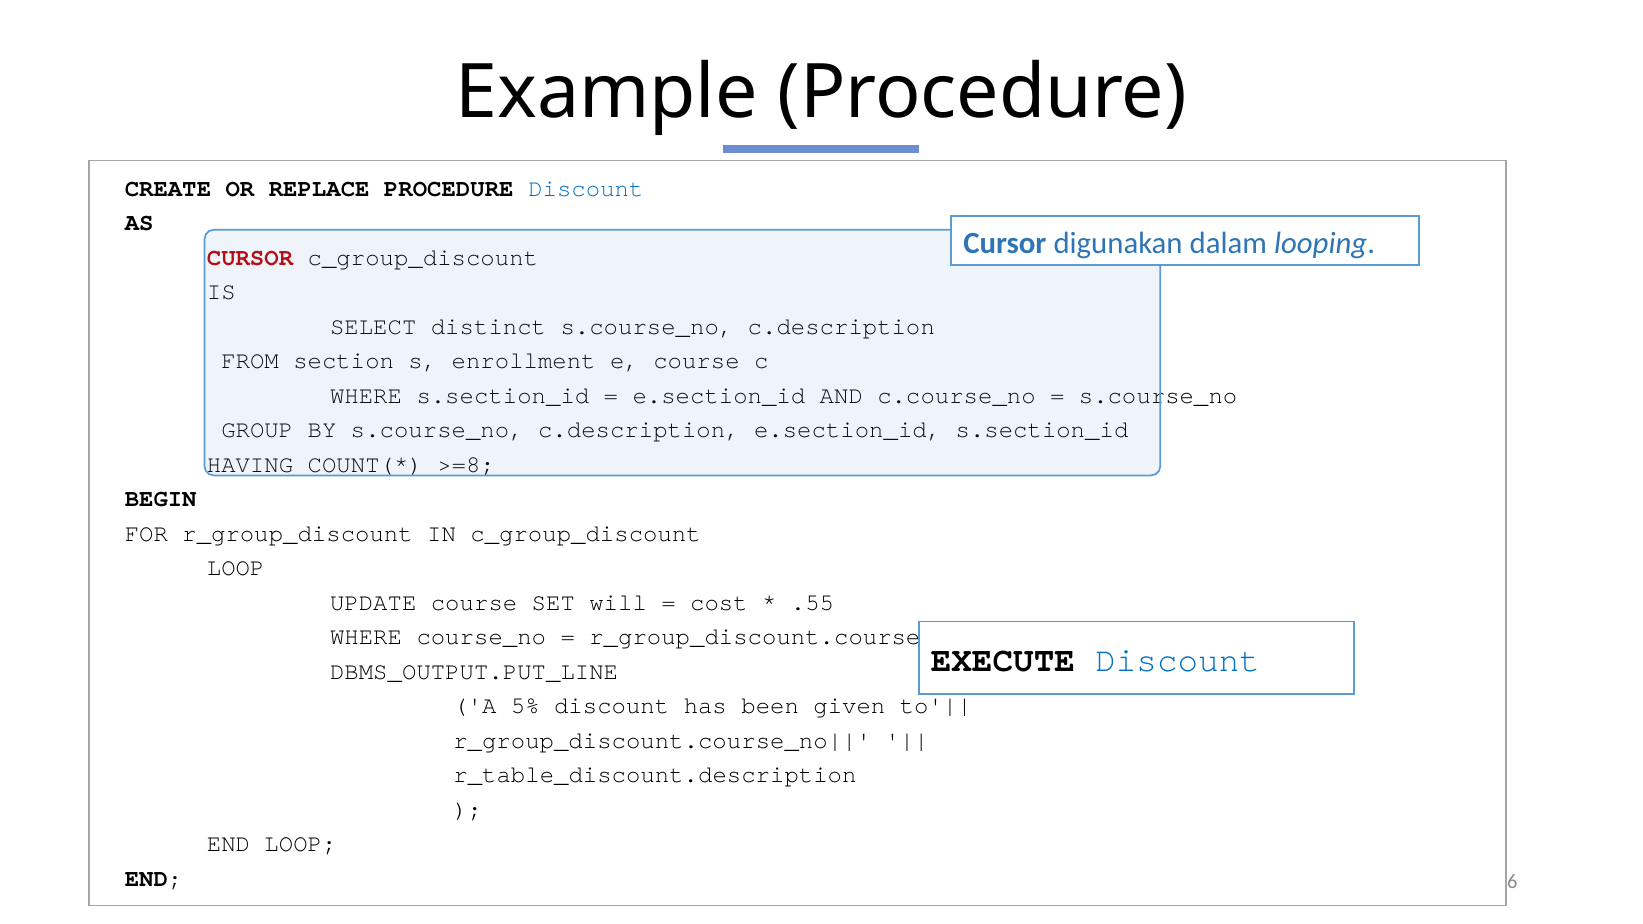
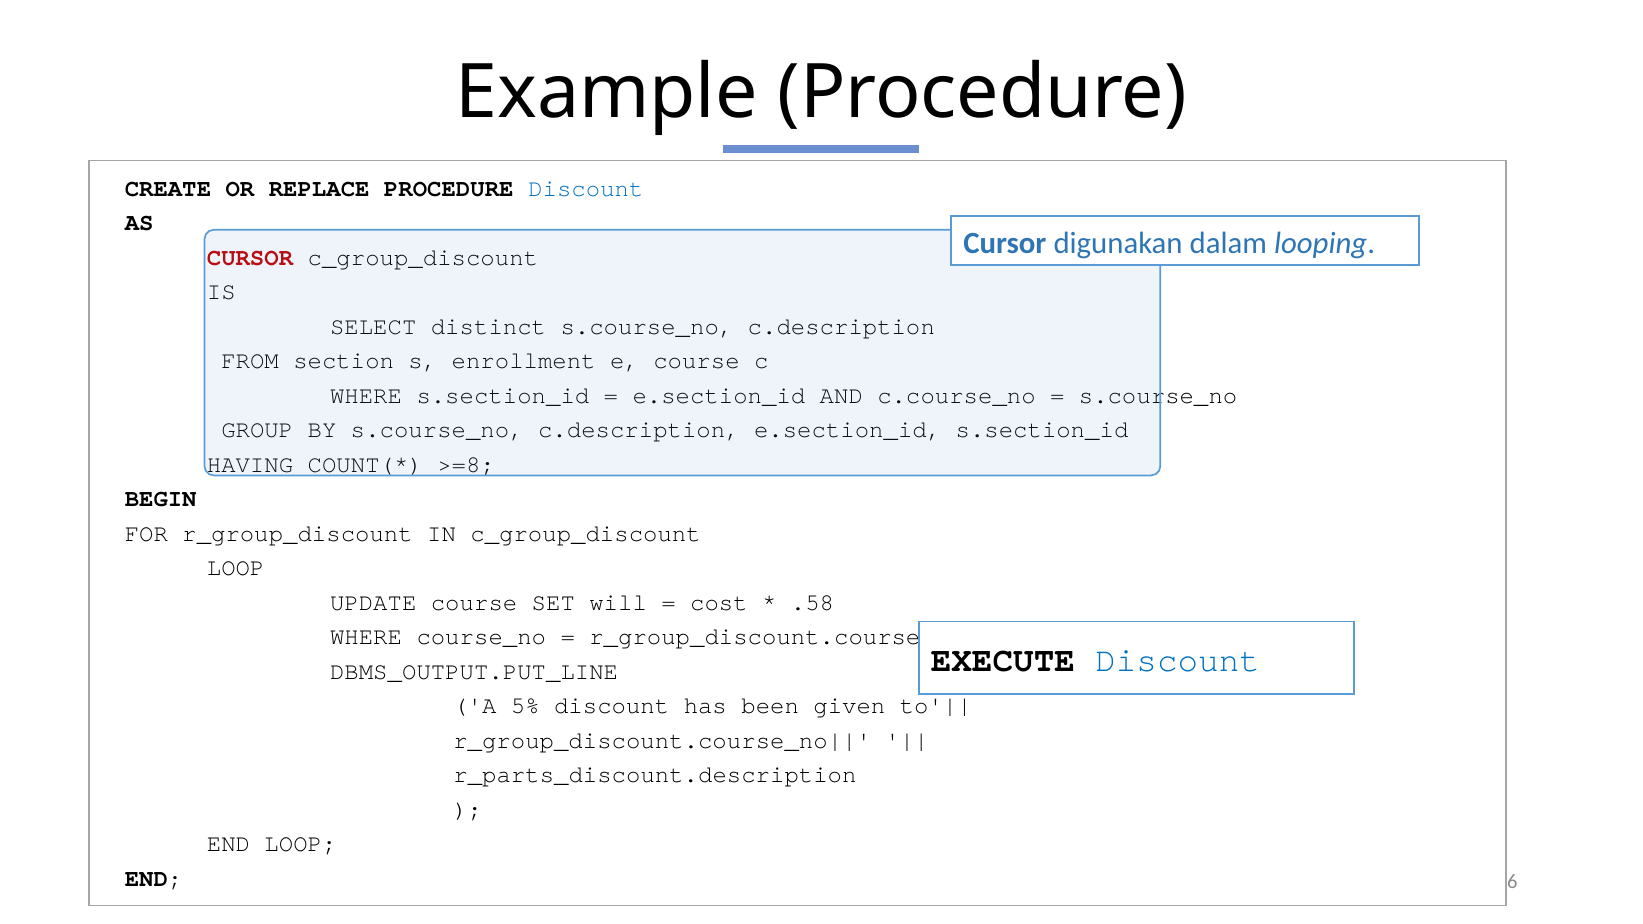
.55: .55 -> .58
r_table_discount.description: r_table_discount.description -> r_parts_discount.description
